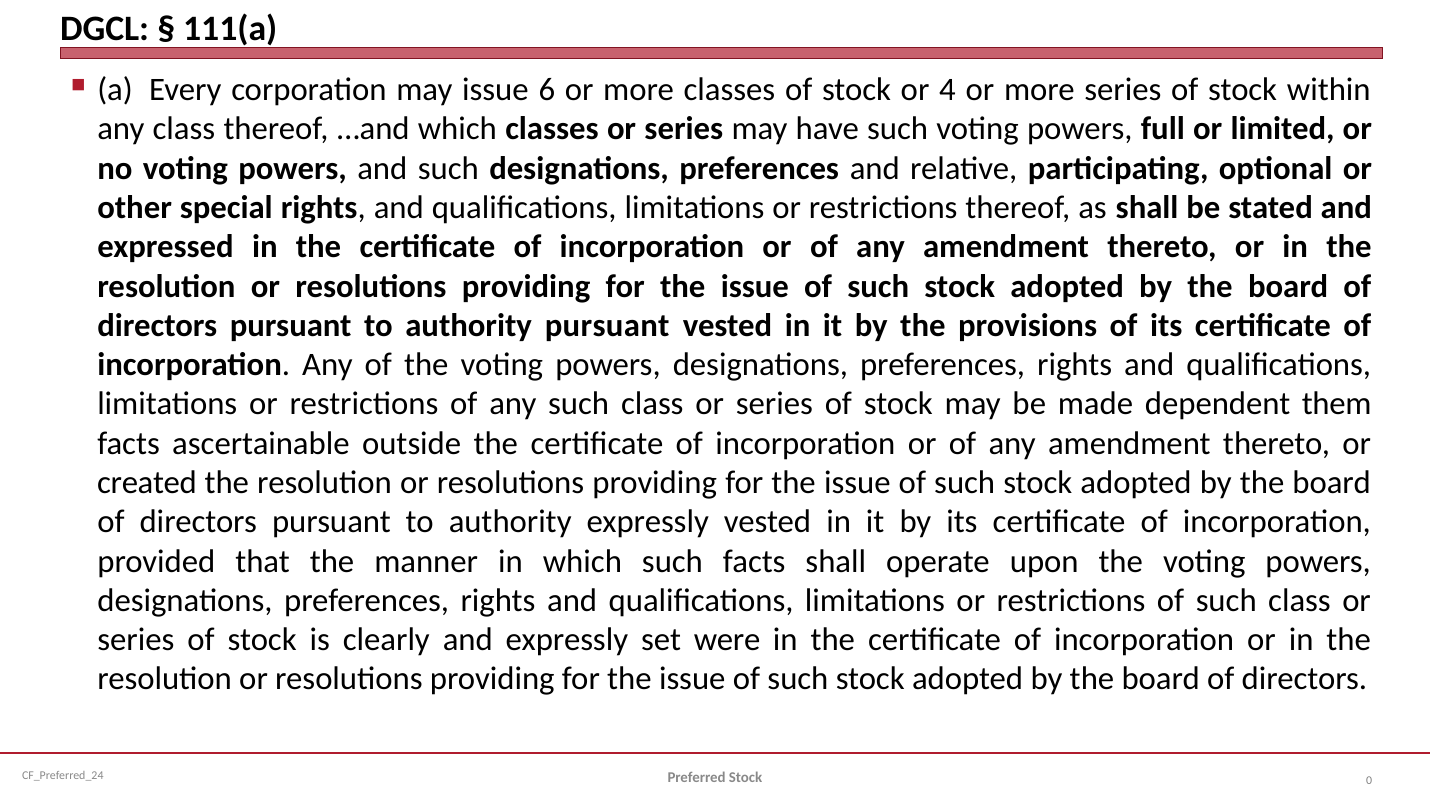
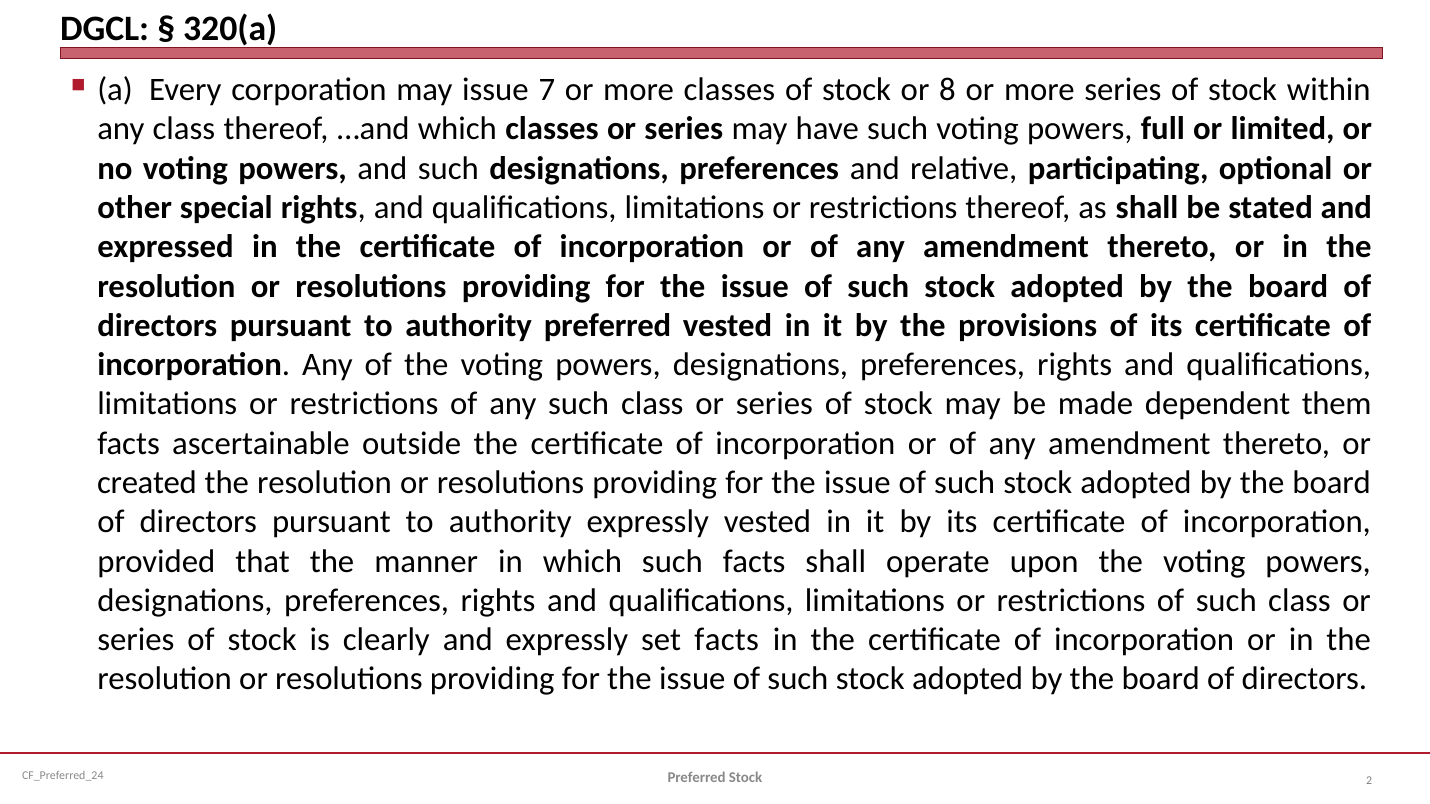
111(a: 111(a -> 320(a
6: 6 -> 7
4: 4 -> 8
authority pursuant: pursuant -> preferred
set were: were -> facts
0: 0 -> 2
